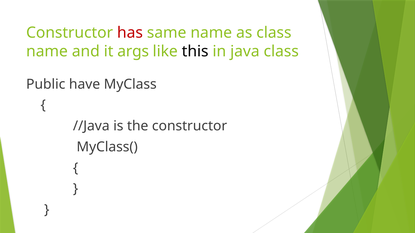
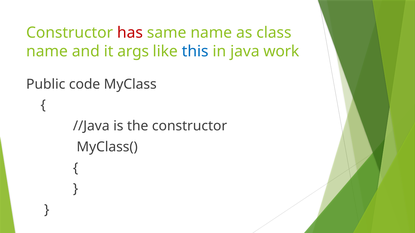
this colour: black -> blue
java class: class -> work
have: have -> code
